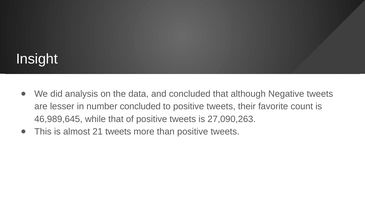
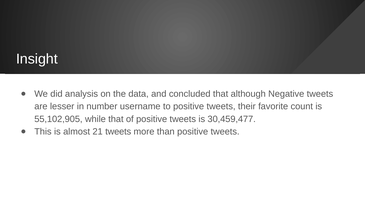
number concluded: concluded -> username
46,989,645: 46,989,645 -> 55,102,905
27,090,263: 27,090,263 -> 30,459,477
